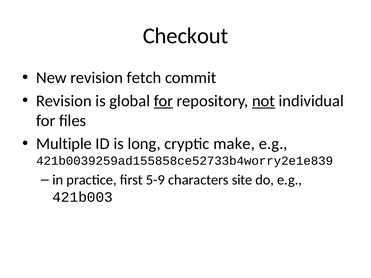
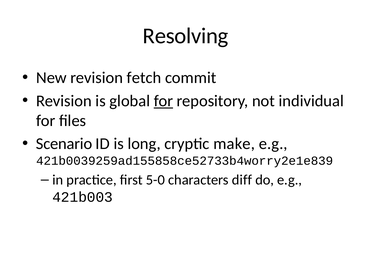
Checkout: Checkout -> Resolving
not underline: present -> none
Multiple: Multiple -> Scenario
5-9: 5-9 -> 5-0
site: site -> diff
